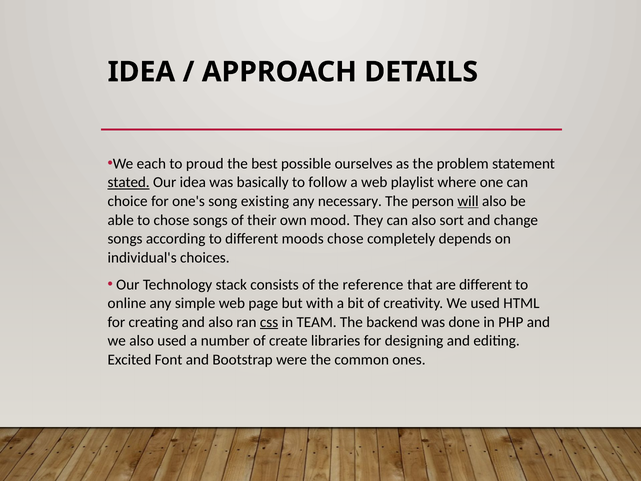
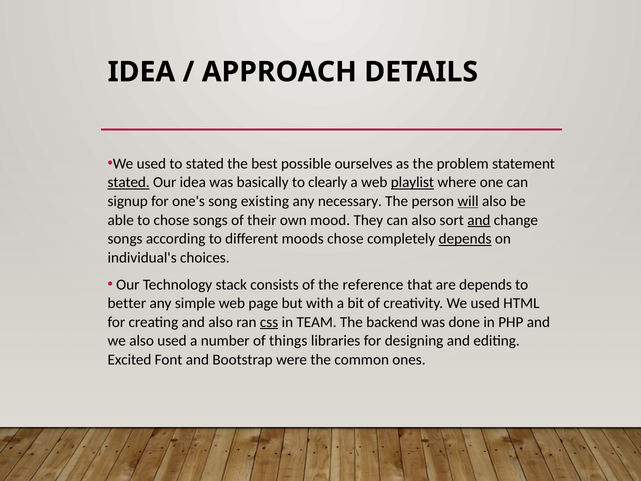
each at (151, 164): each -> used
to proud: proud -> stated
follow: follow -> clearly
playlist underline: none -> present
choice: choice -> signup
and at (479, 220) underline: none -> present
depends at (465, 239) underline: none -> present
are different: different -> depends
online: online -> better
create: create -> things
